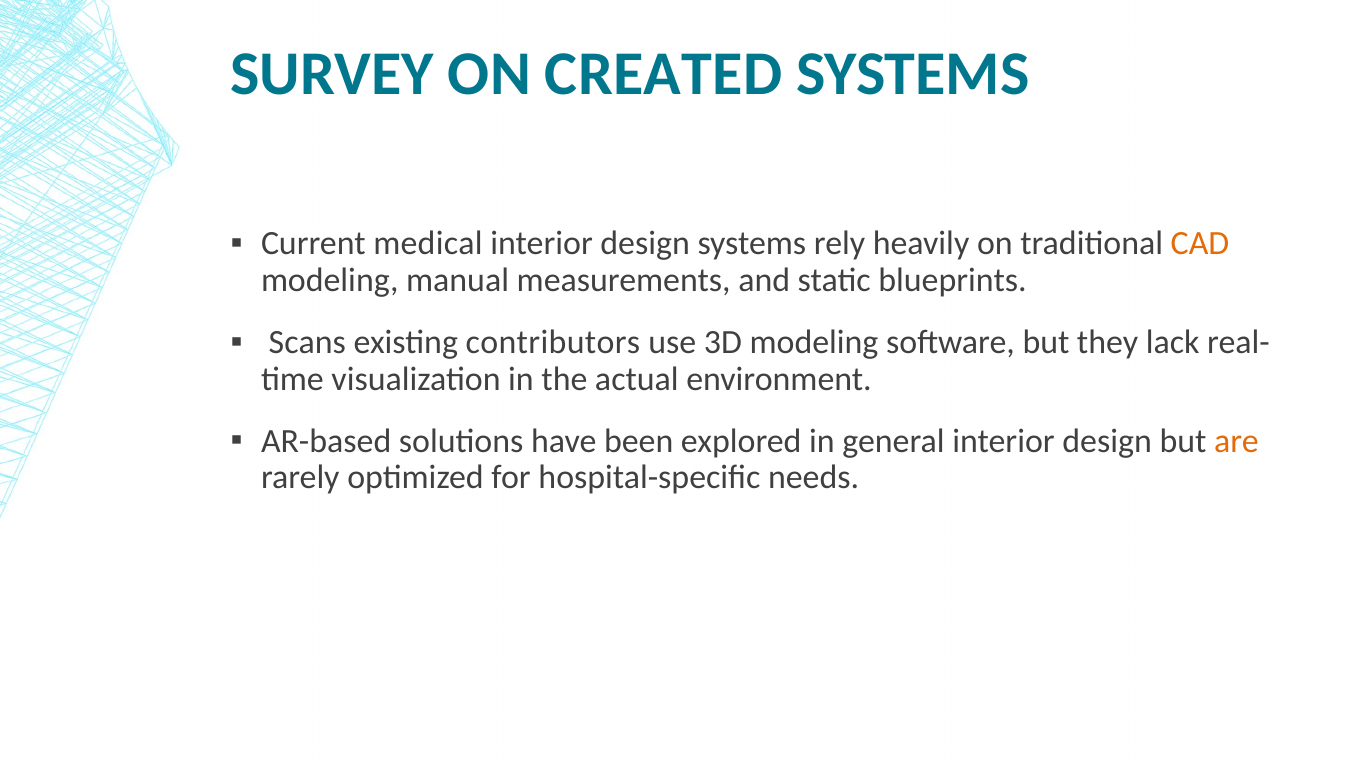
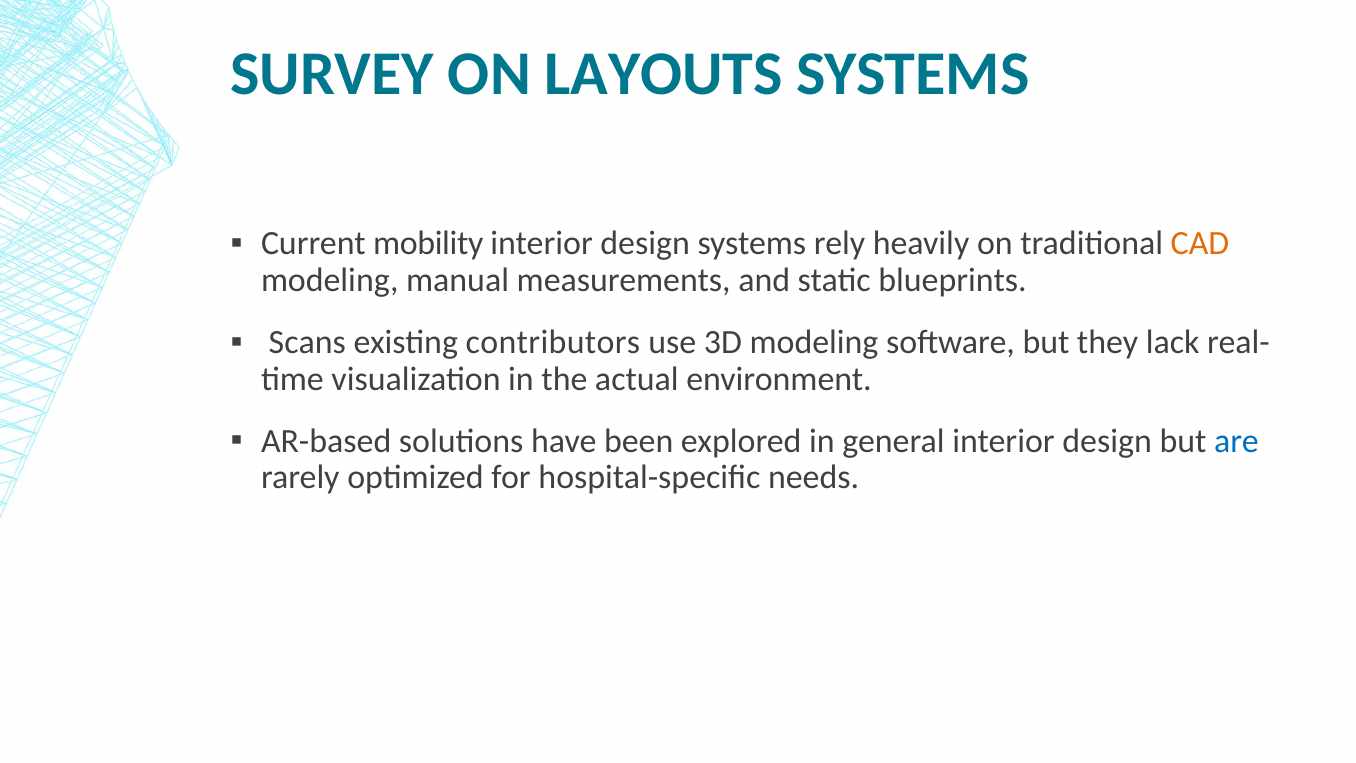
CREATED: CREATED -> LAYOUTS
medical: medical -> mobility
are colour: orange -> blue
